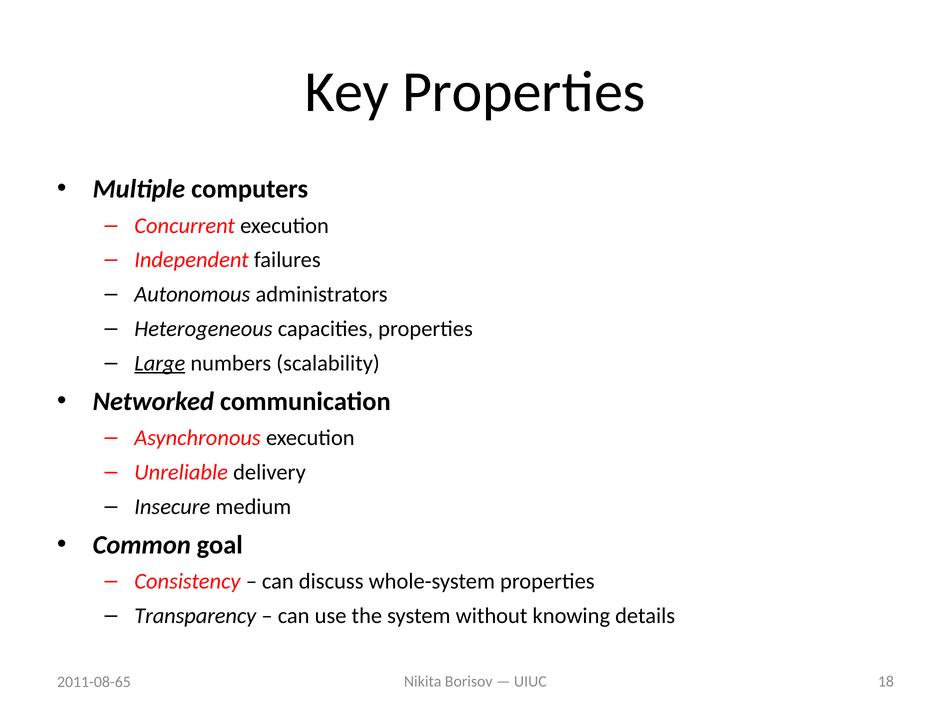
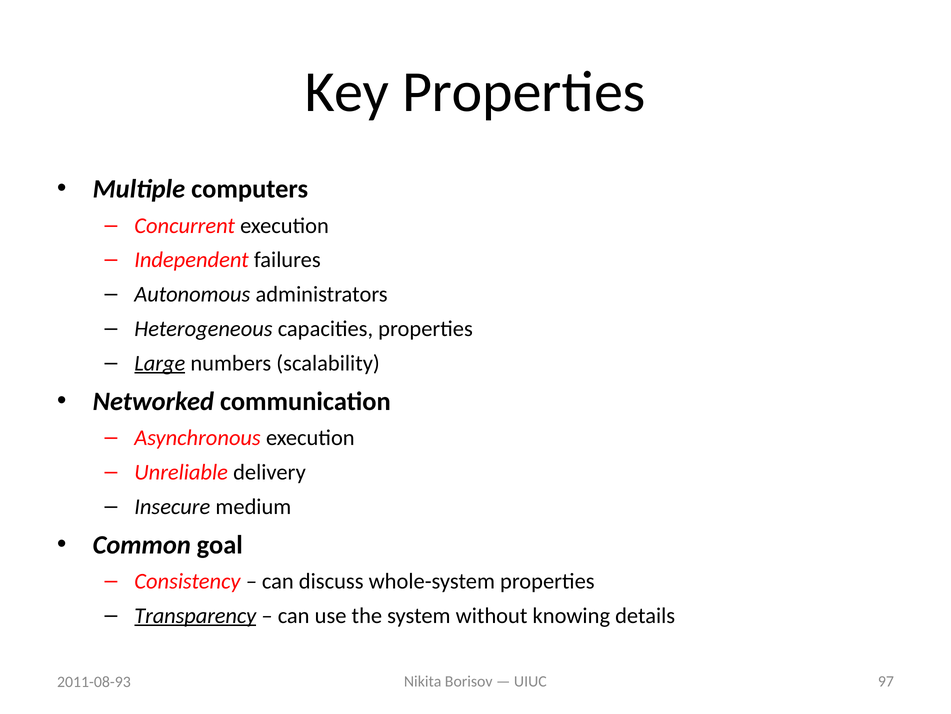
Transparency underline: none -> present
18: 18 -> 97
2011-08-65: 2011-08-65 -> 2011-08-93
